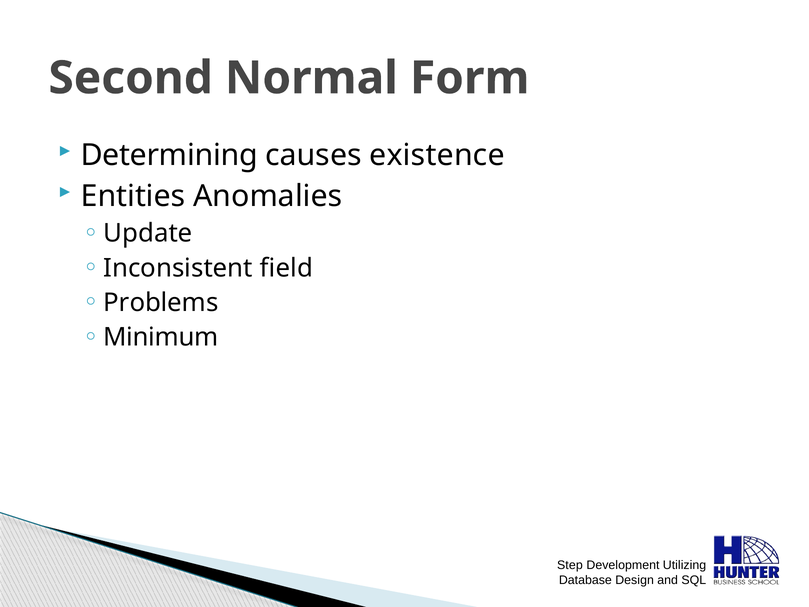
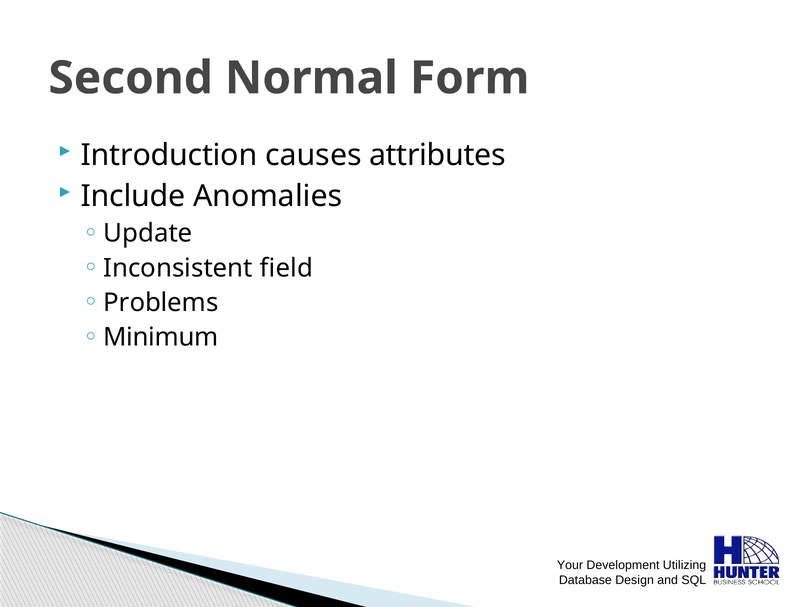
Determining: Determining -> Introduction
existence: existence -> attributes
Entities: Entities -> Include
Step: Step -> Your
